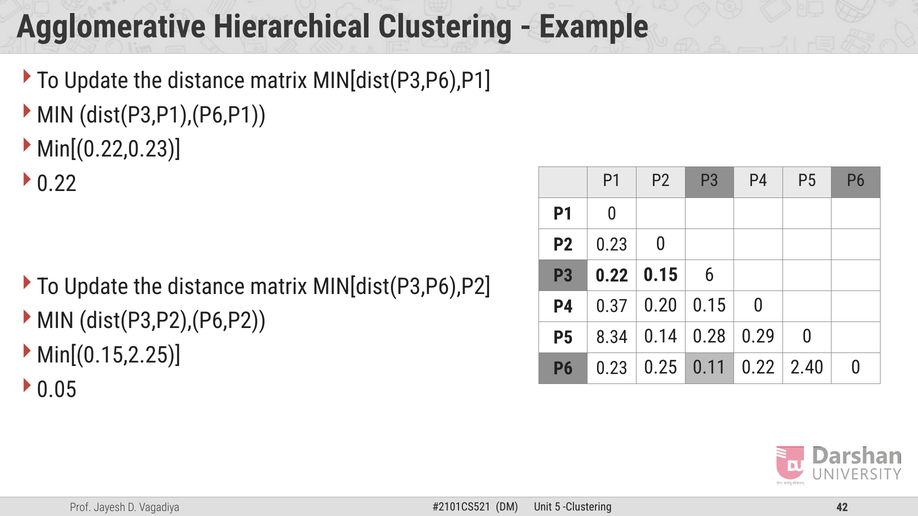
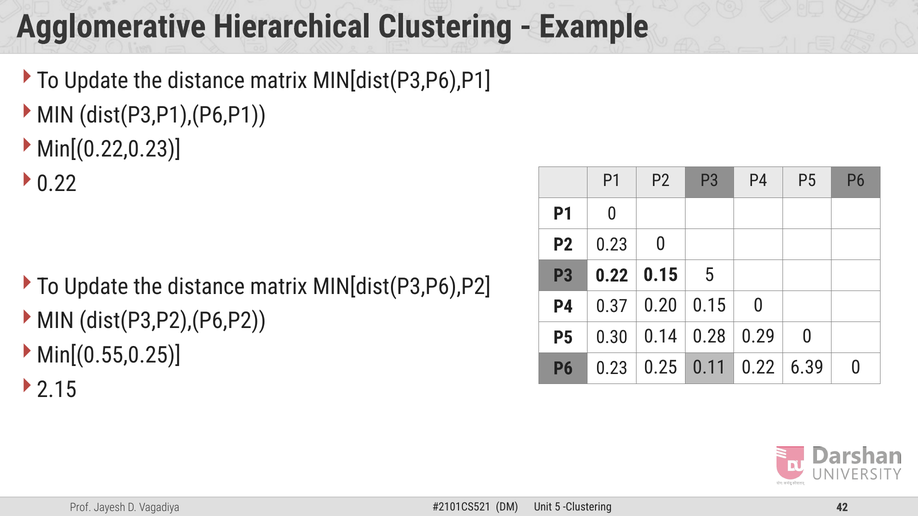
0.15 6: 6 -> 5
8.34: 8.34 -> 0.30
Min[(0.15,2.25: Min[(0.15,2.25 -> Min[(0.55,0.25
2.40: 2.40 -> 6.39
0.05: 0.05 -> 2.15
